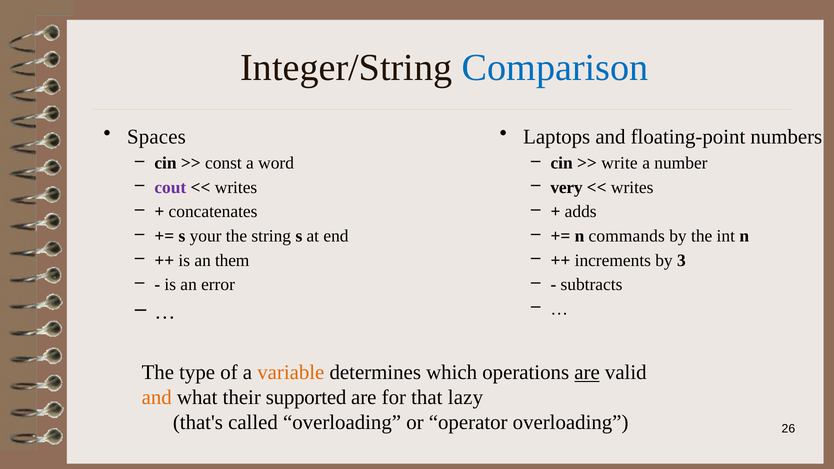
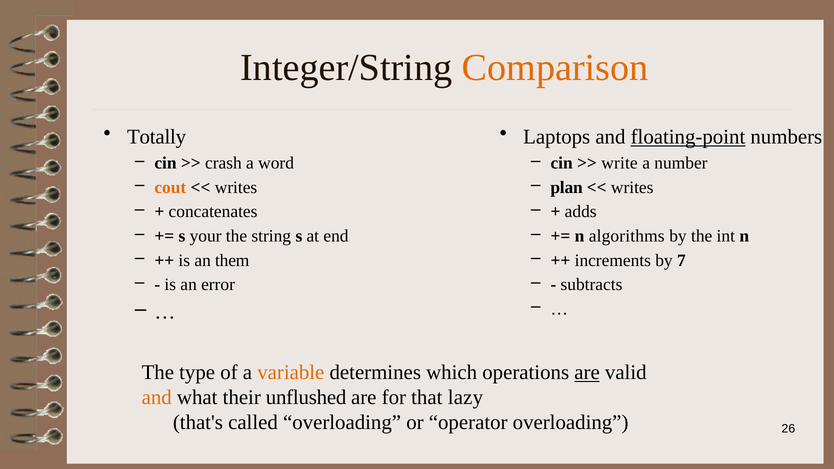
Comparison colour: blue -> orange
Spaces: Spaces -> Totally
floating-point underline: none -> present
const: const -> crash
cout colour: purple -> orange
very: very -> plan
commands: commands -> algorithms
3: 3 -> 7
supported: supported -> unflushed
